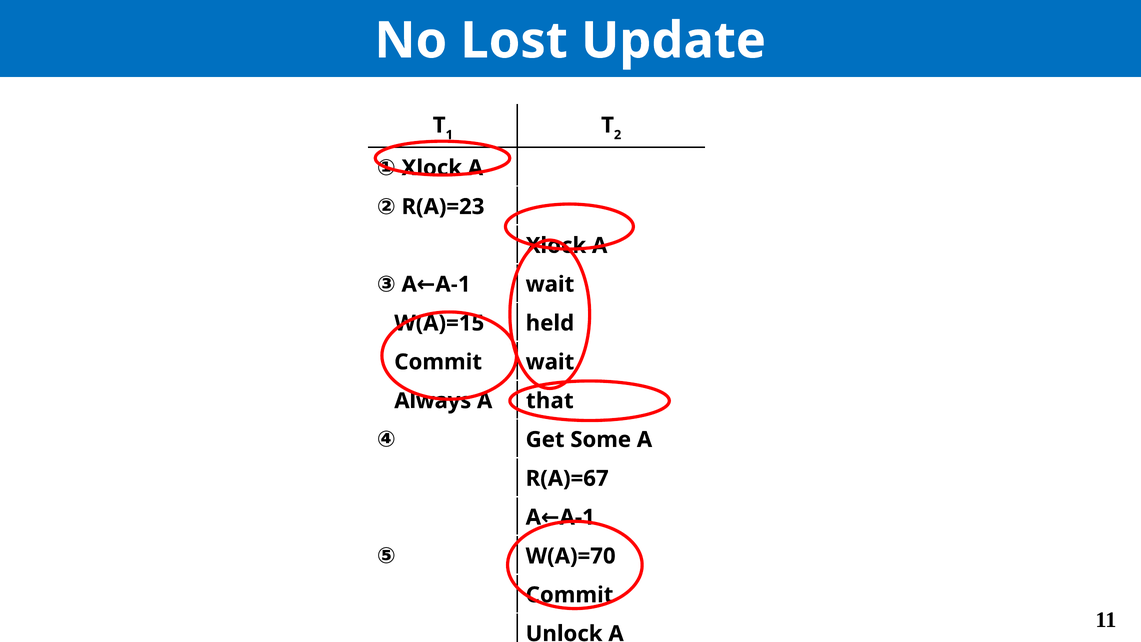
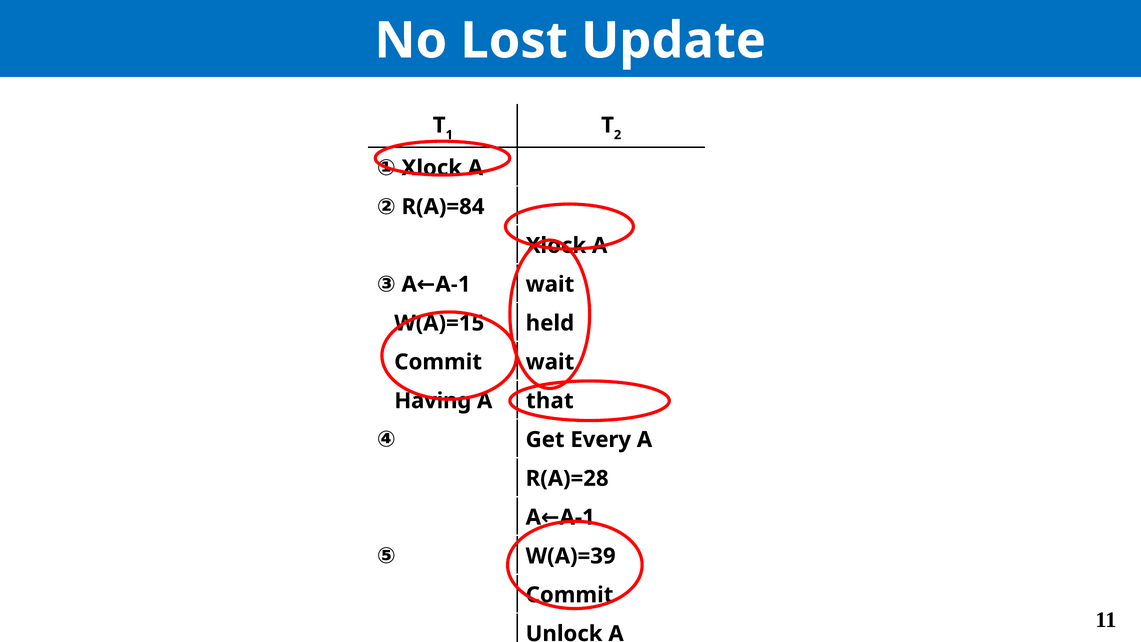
R(A)=23: R(A)=23 -> R(A)=84
Always: Always -> Having
Some: Some -> Every
R(A)=67: R(A)=67 -> R(A)=28
W(A)=70: W(A)=70 -> W(A)=39
